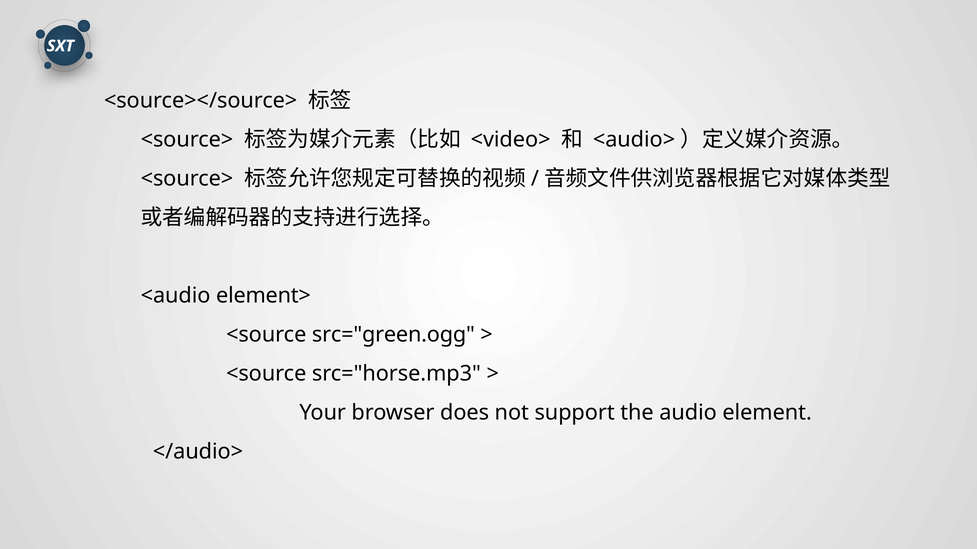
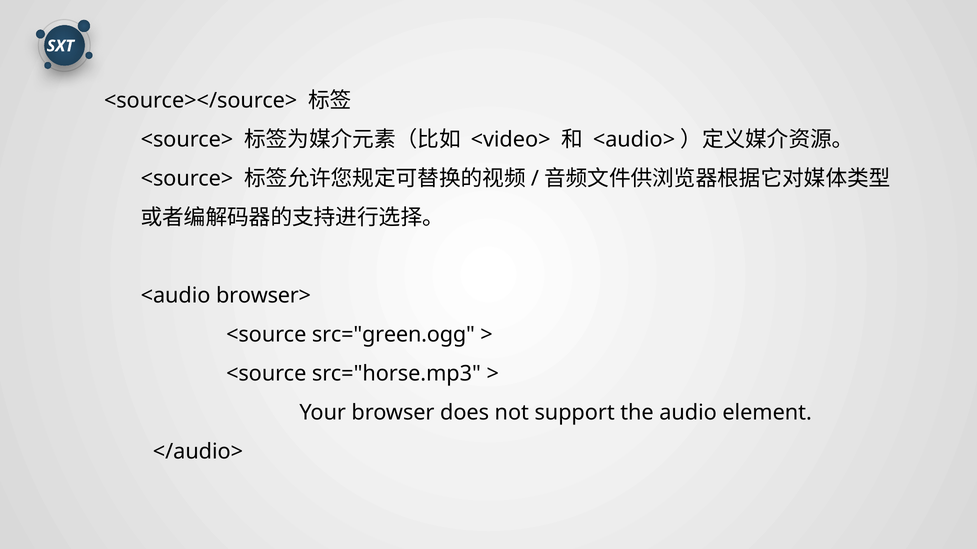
element>: element> -> browser>
